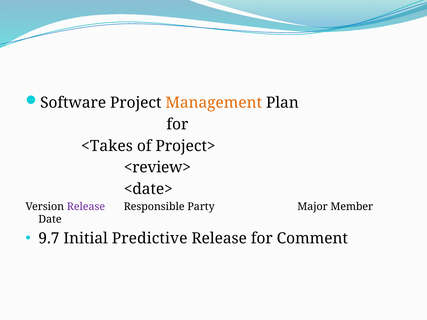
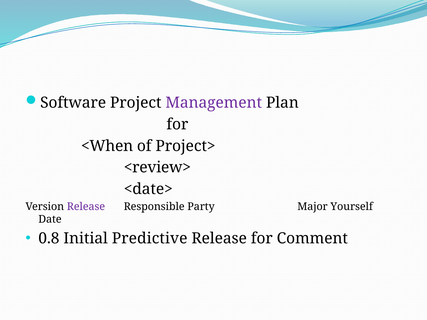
Management colour: orange -> purple
<Takes: <Takes -> <When
Member: Member -> Yourself
9.7: 9.7 -> 0.8
